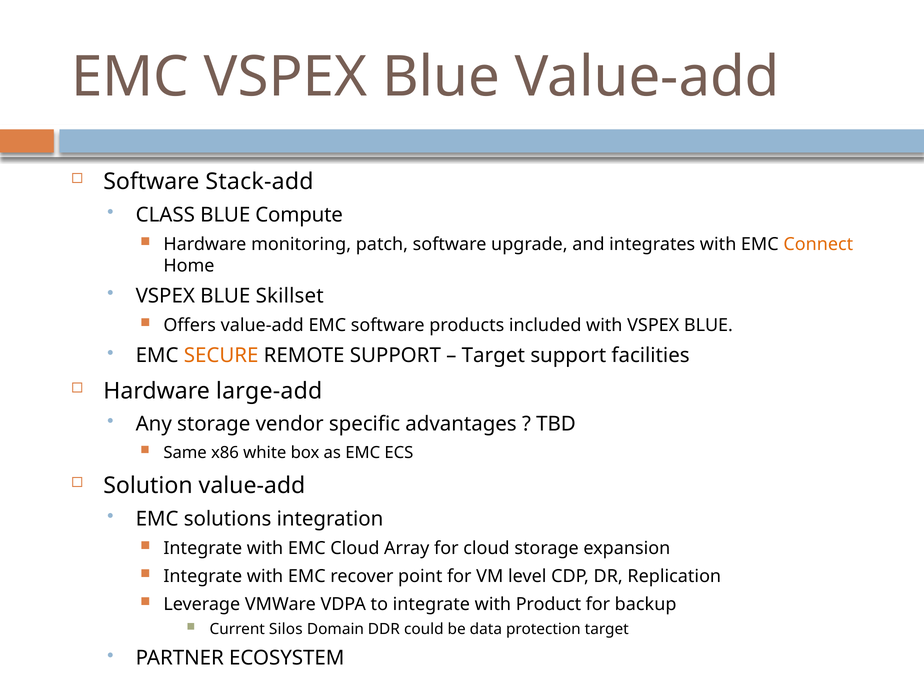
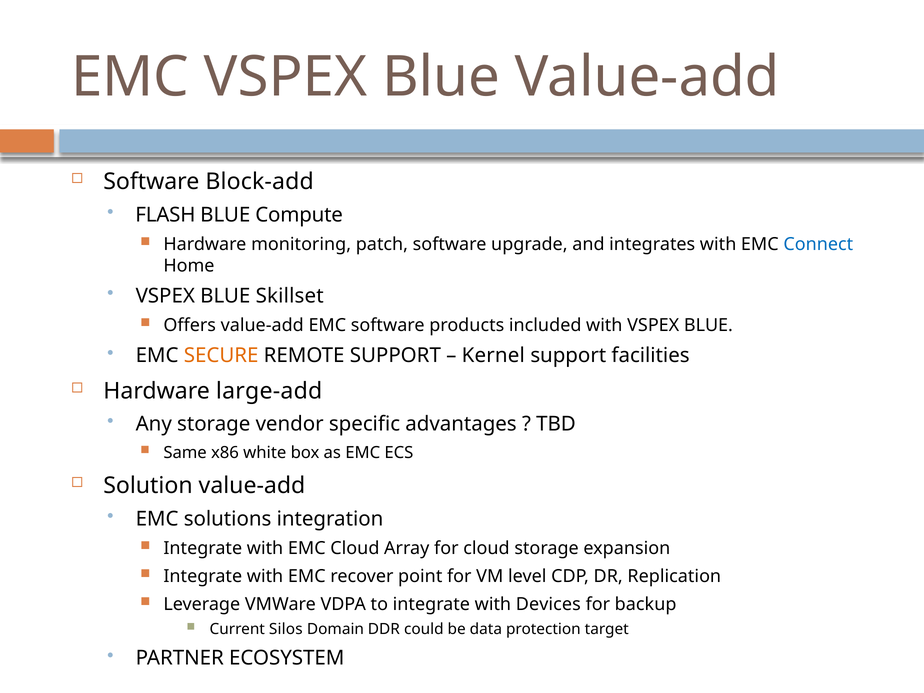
Stack-add: Stack-add -> Block-add
CLASS: CLASS -> FLASH
Connect colour: orange -> blue
Target at (493, 356): Target -> Kernel
Product: Product -> Devices
